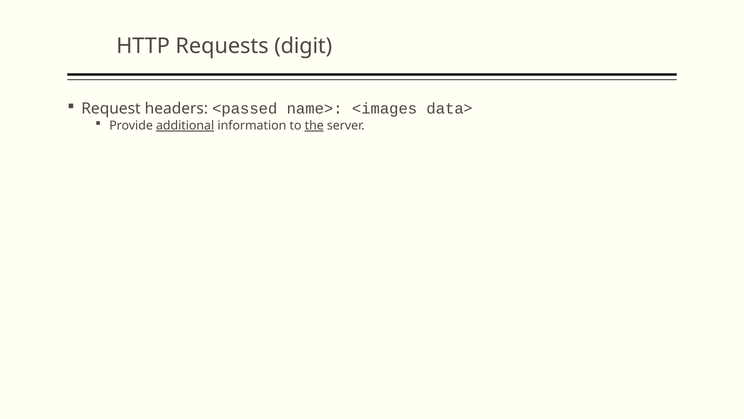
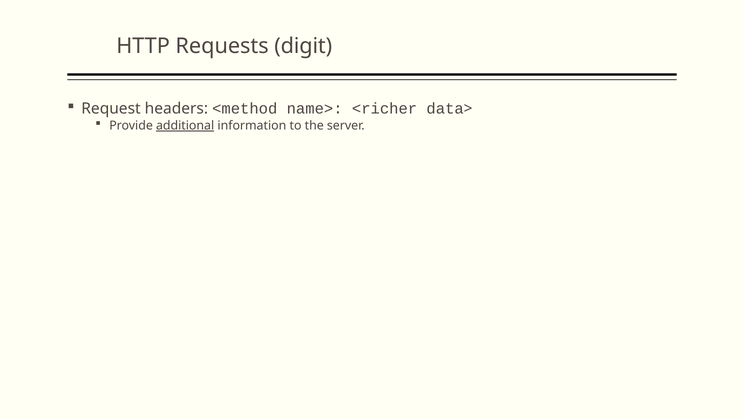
<passed: <passed -> <method
<images: <images -> <richer
the underline: present -> none
